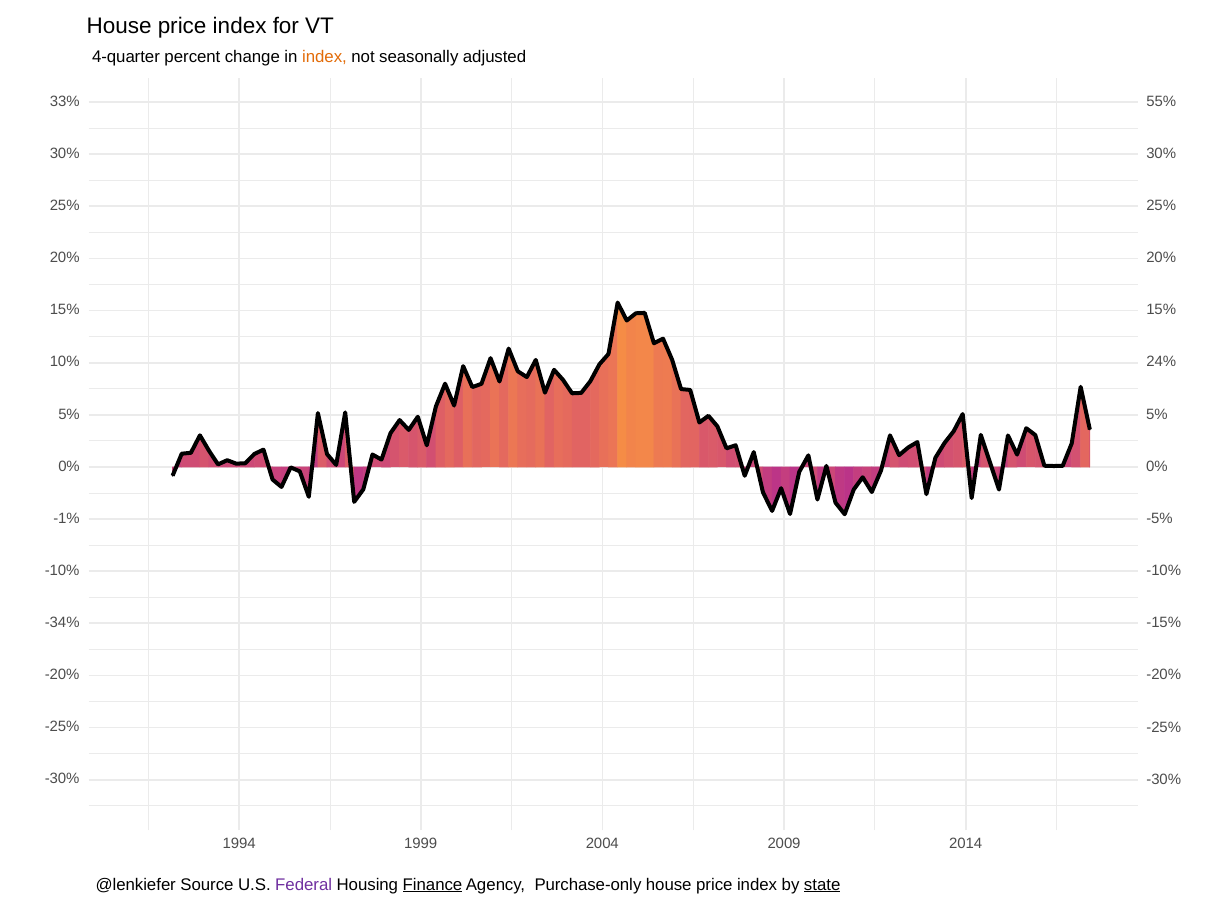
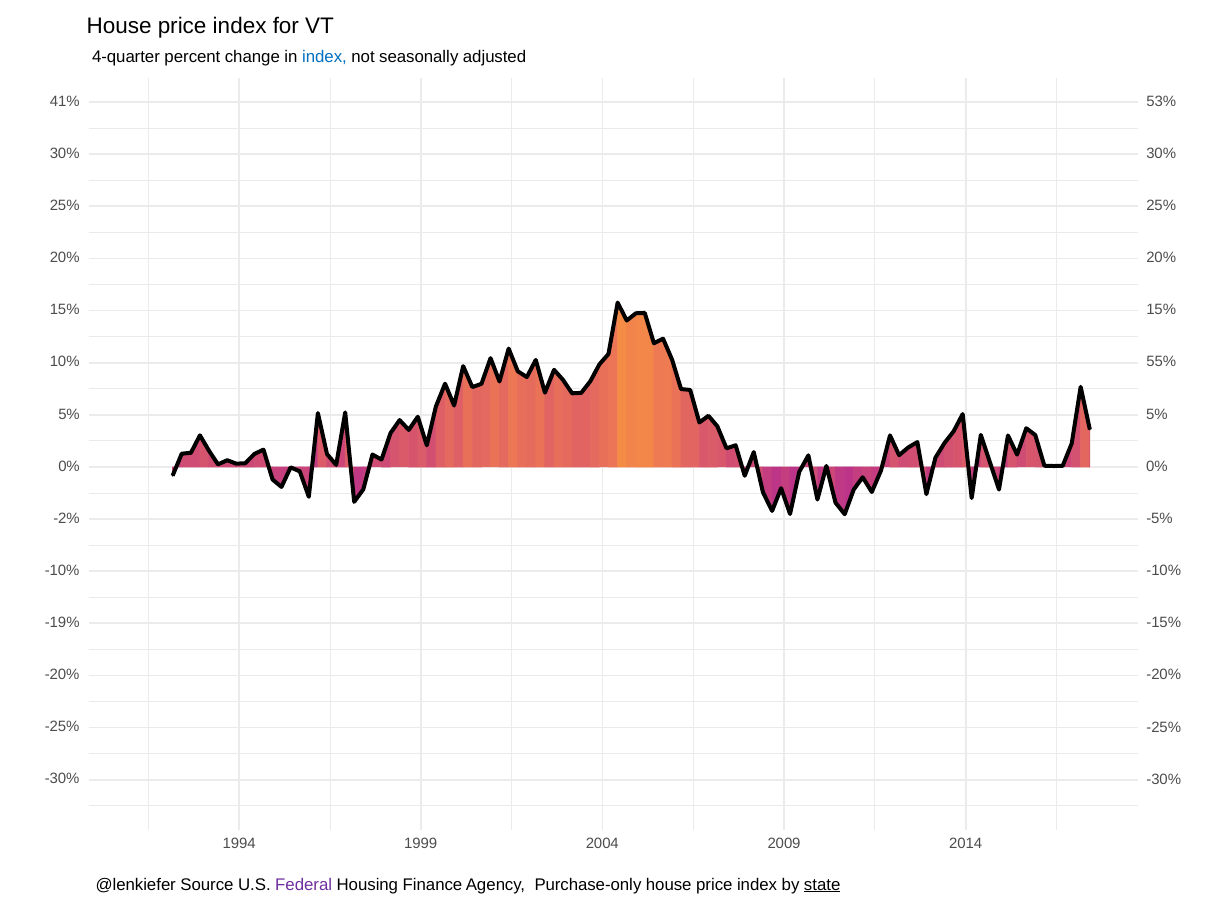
index at (324, 57) colour: orange -> blue
33%: 33% -> 41%
55%: 55% -> 53%
24%: 24% -> 55%
-1%: -1% -> -2%
-34%: -34% -> -19%
Finance underline: present -> none
